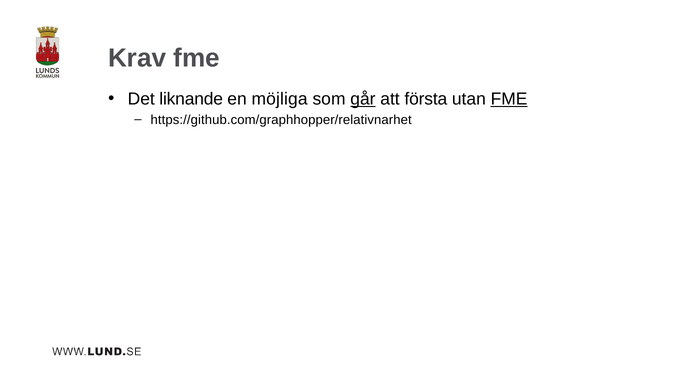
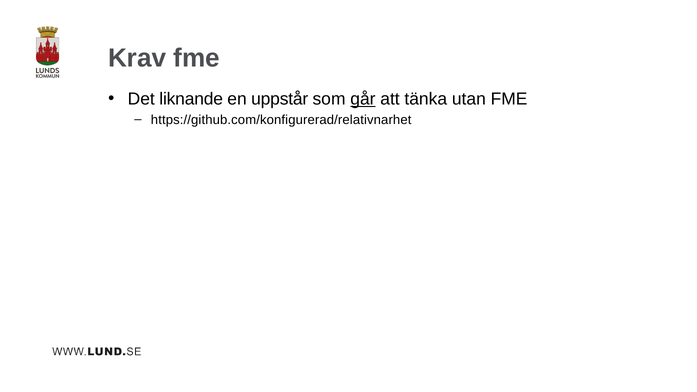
möjliga: möjliga -> uppstår
första: första -> tänka
FME at (509, 99) underline: present -> none
https://github.com/graphhopper/relativnarhet: https://github.com/graphhopper/relativnarhet -> https://github.com/konfigurerad/relativnarhet
